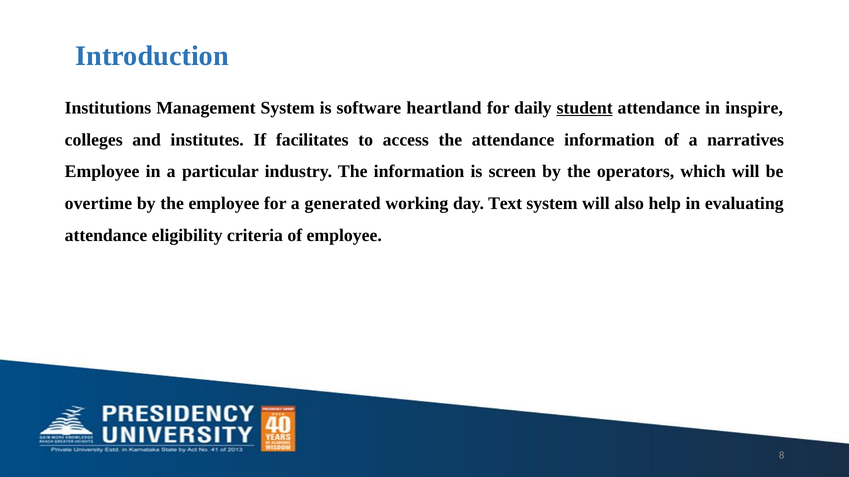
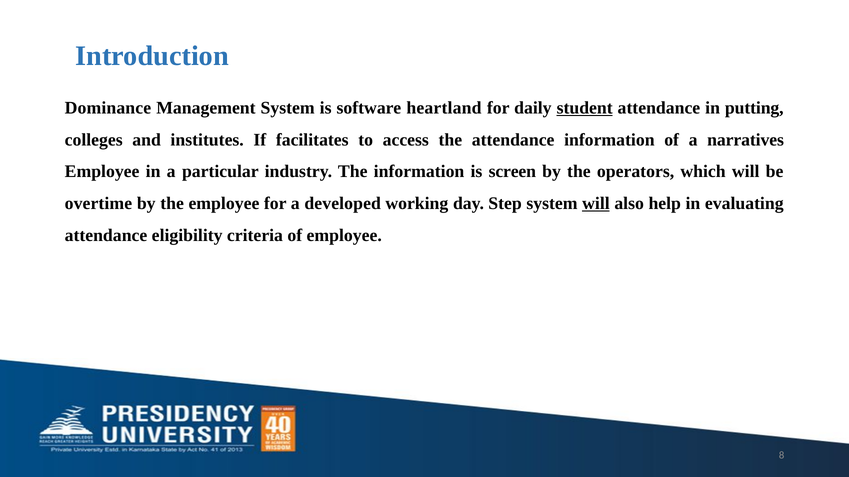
Institutions: Institutions -> Dominance
inspire: inspire -> putting
generated: generated -> developed
Text: Text -> Step
will at (596, 204) underline: none -> present
